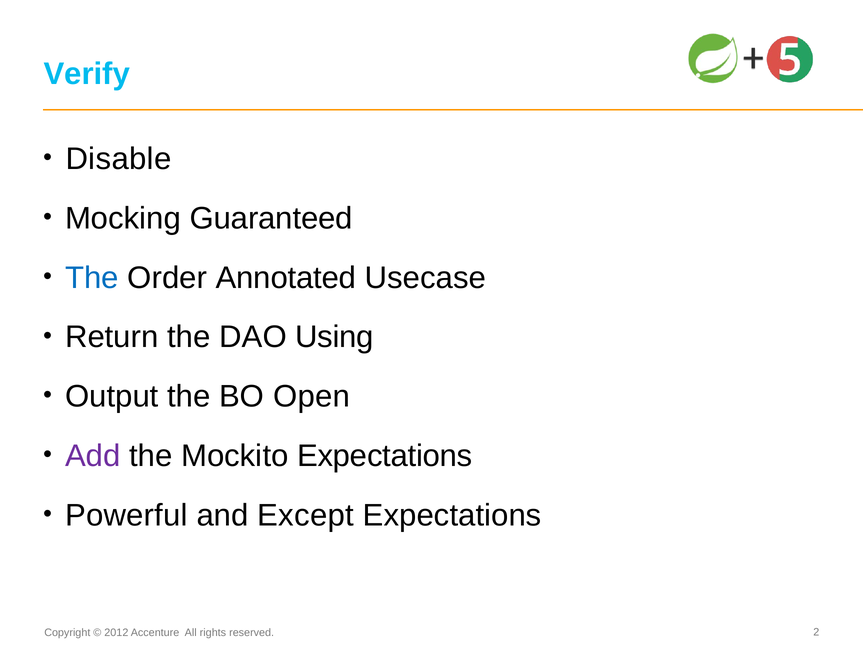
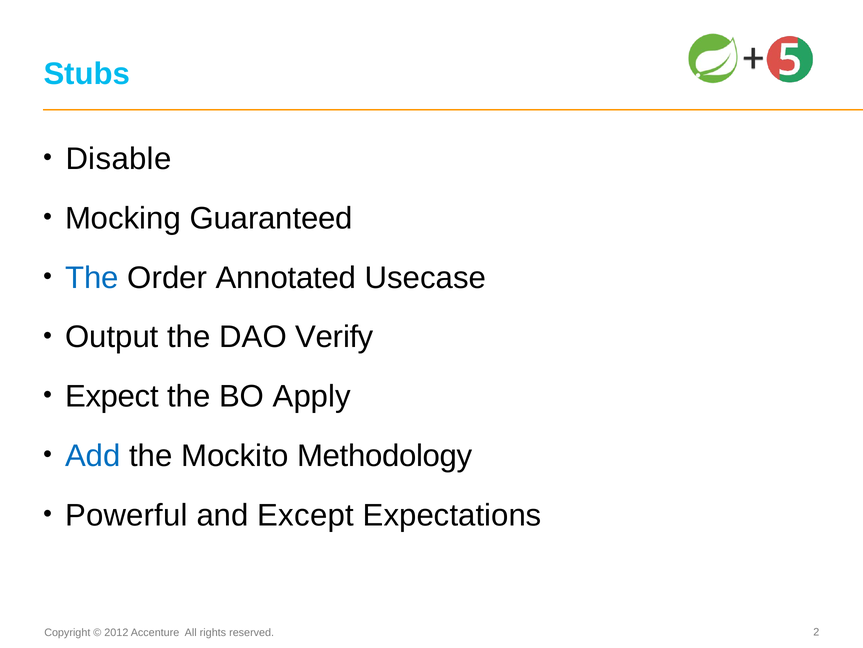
Verify: Verify -> Stubs
Return: Return -> Output
Using: Using -> Verify
Output: Output -> Expect
Open: Open -> Apply
Add colour: purple -> blue
Mockito Expectations: Expectations -> Methodology
